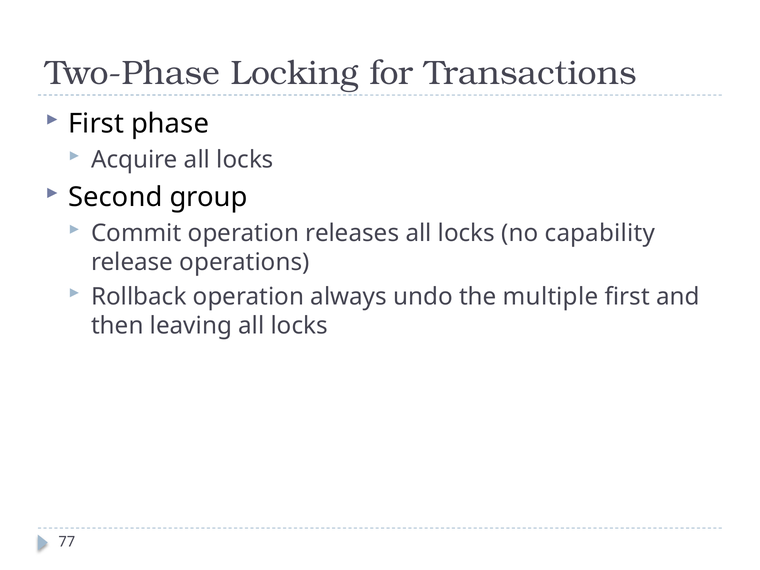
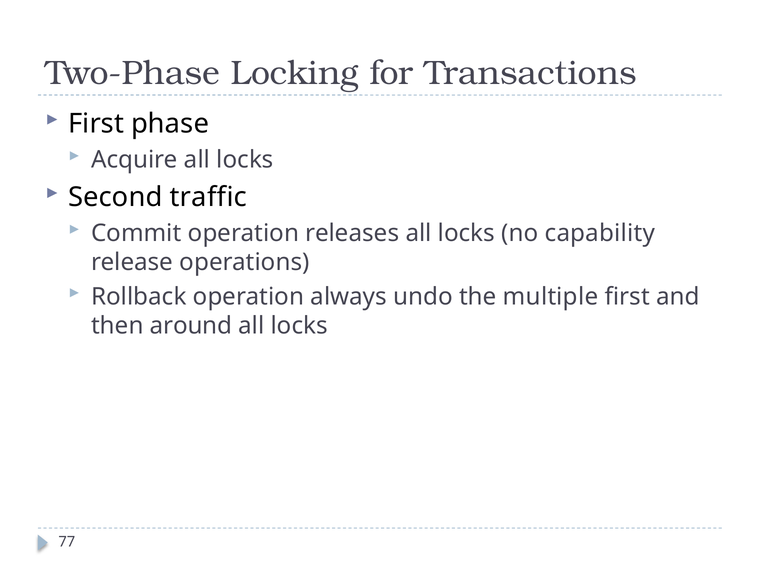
group: group -> traffic
leaving: leaving -> around
